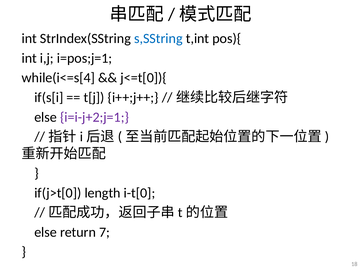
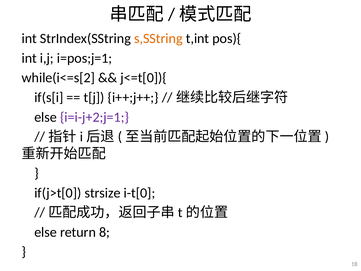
s,SString colour: blue -> orange
while(i<=s[4: while(i<=s[4 -> while(i<=s[2
length: length -> strsize
7: 7 -> 8
